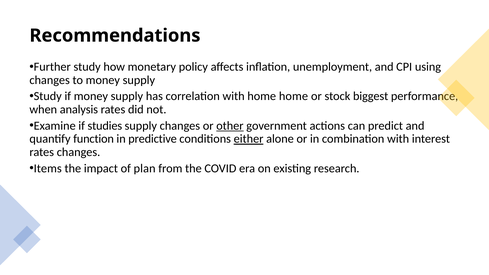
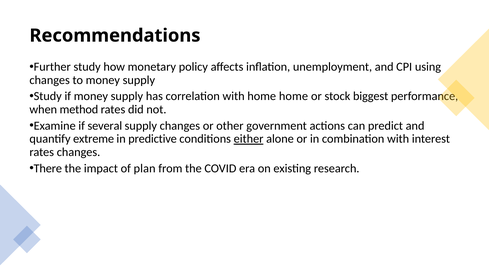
analysis: analysis -> method
studies: studies -> several
other underline: present -> none
function: function -> extreme
Items: Items -> There
